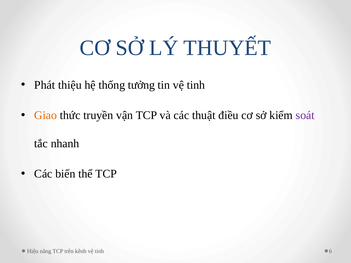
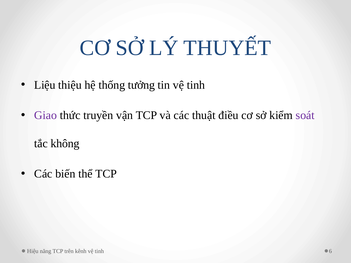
Phát: Phát -> Liệu
Giao colour: orange -> purple
nhanh: nhanh -> không
